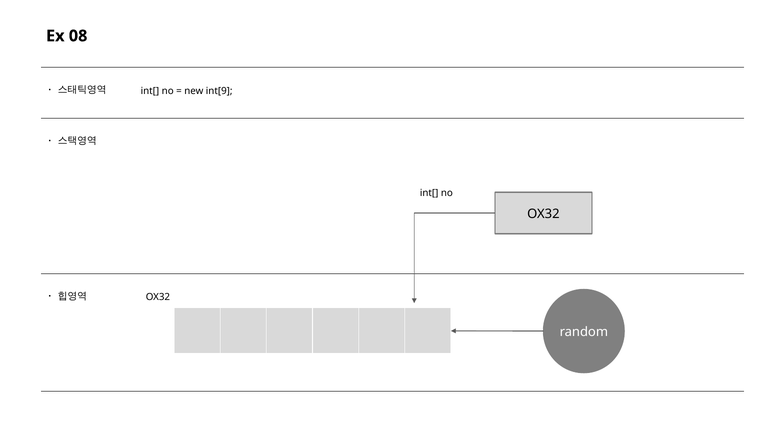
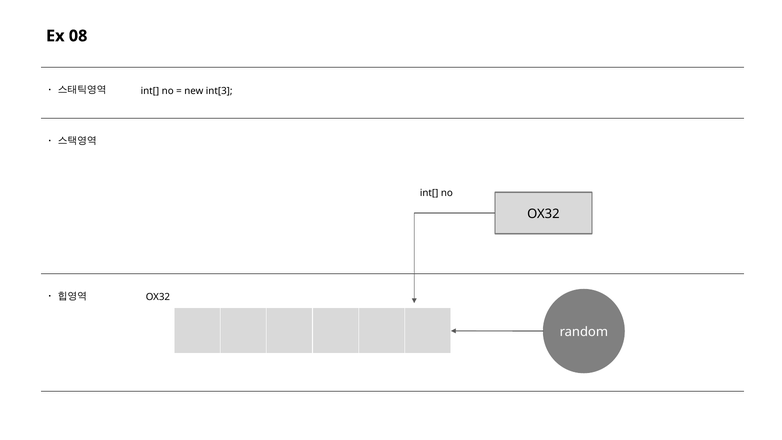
int[9: int[9 -> int[3
